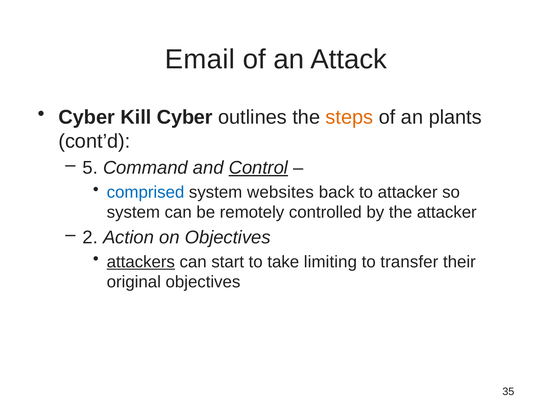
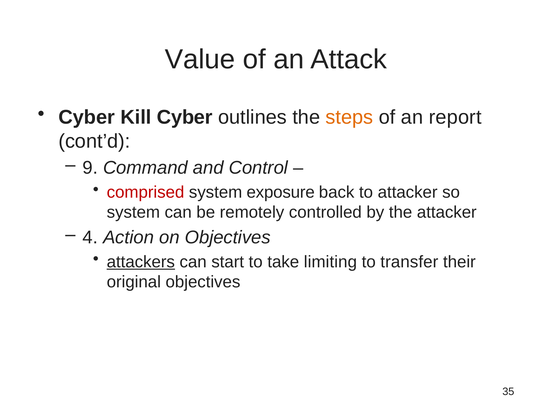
Email: Email -> Value
plants: plants -> report
5: 5 -> 9
Control underline: present -> none
comprised colour: blue -> red
websites: websites -> exposure
2: 2 -> 4
